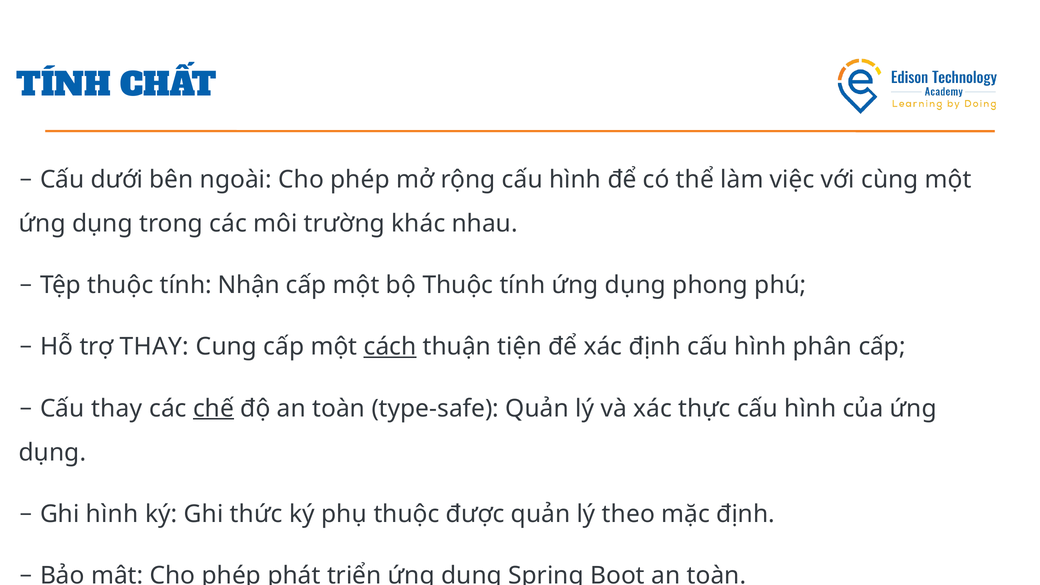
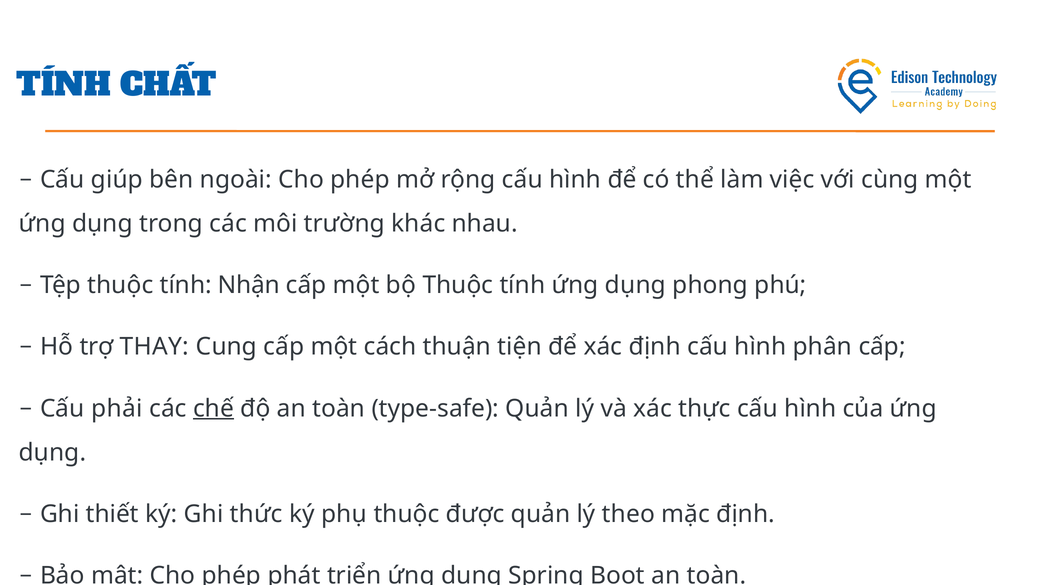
dưới: dưới -> giúp
cách underline: present -> none
Cấu thay: thay -> phải
Ghi hình: hình -> thiết
